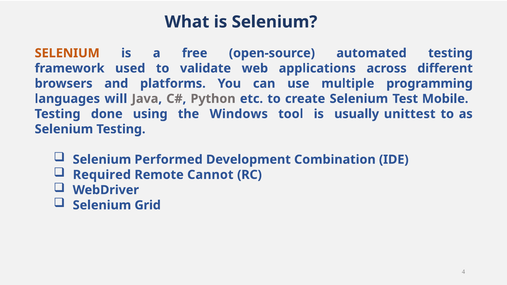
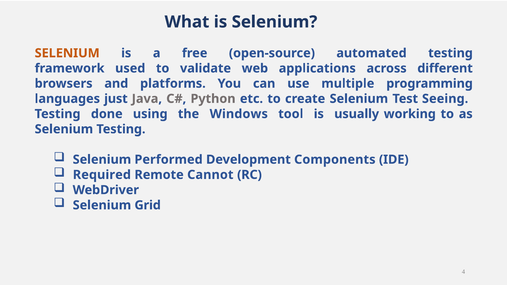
will: will -> just
Mobile: Mobile -> Seeing
unittest: unittest -> working
Combination: Combination -> Components
